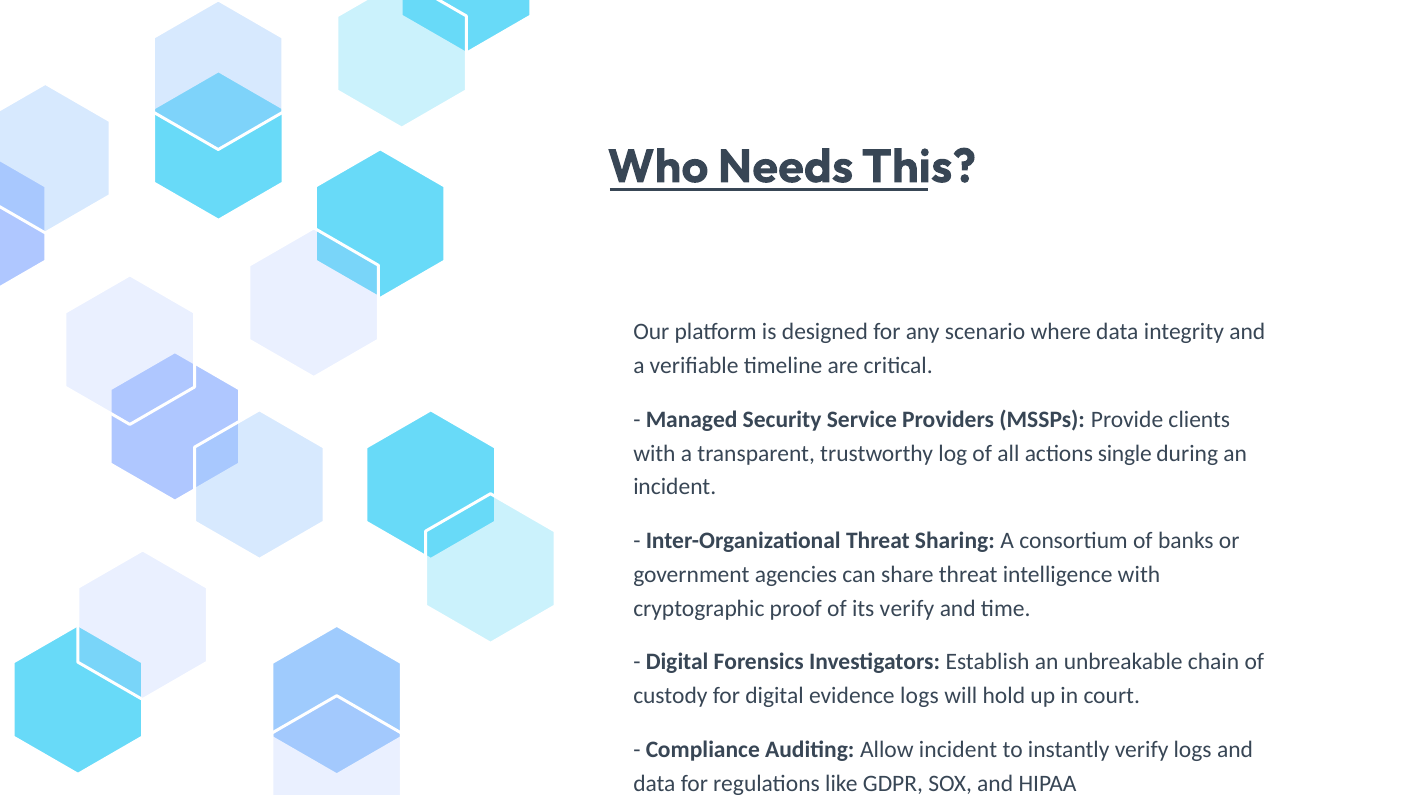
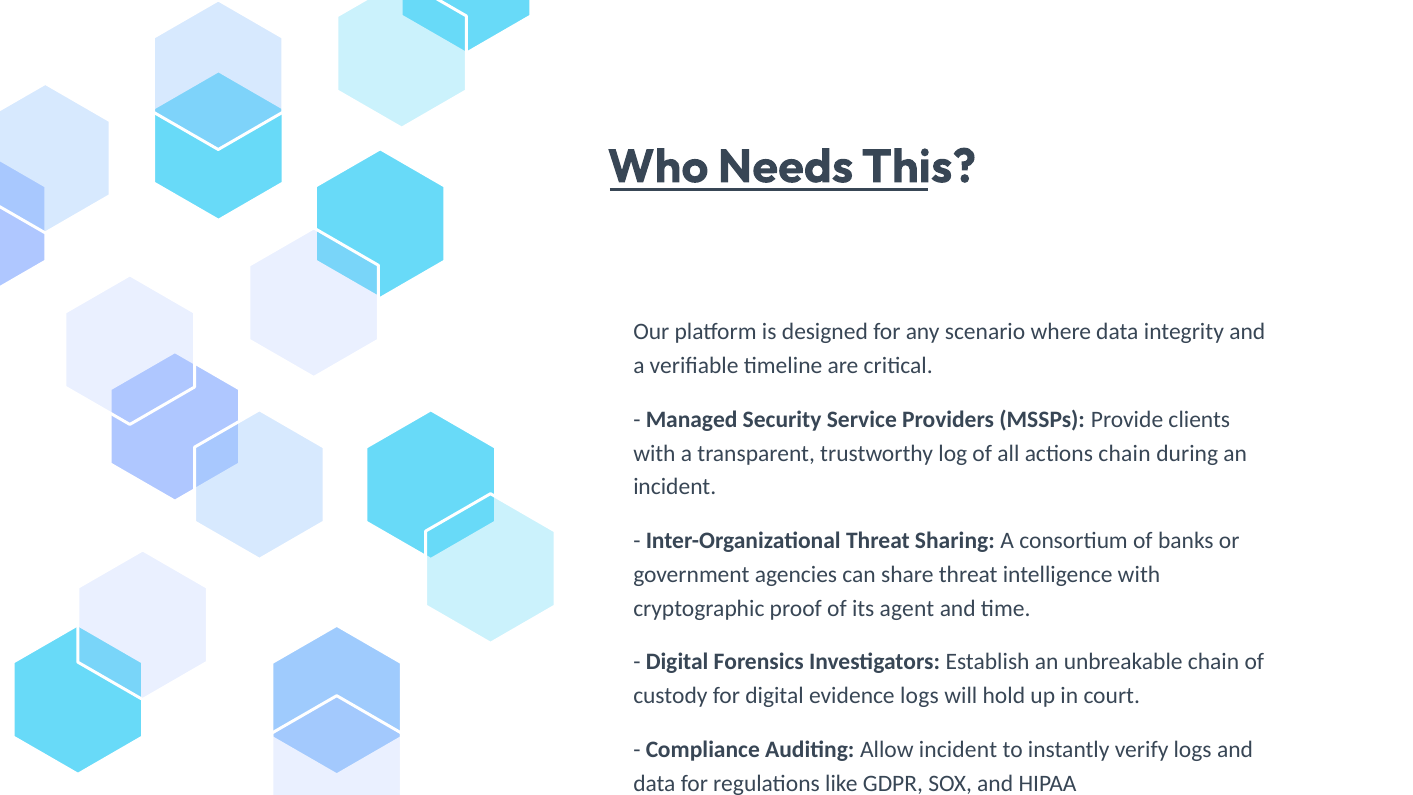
actions single: single -> chain
its verify: verify -> agent
